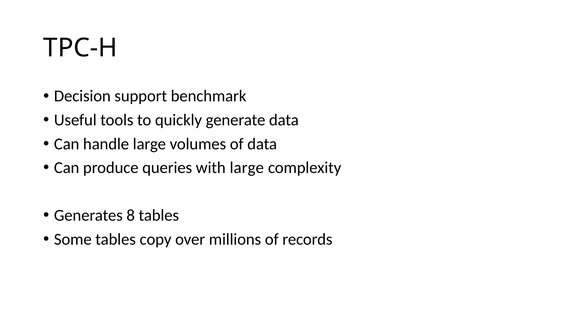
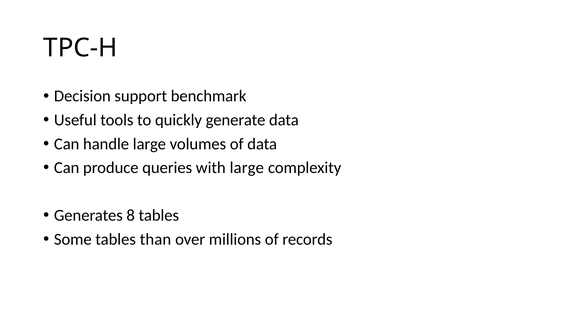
copy: copy -> than
